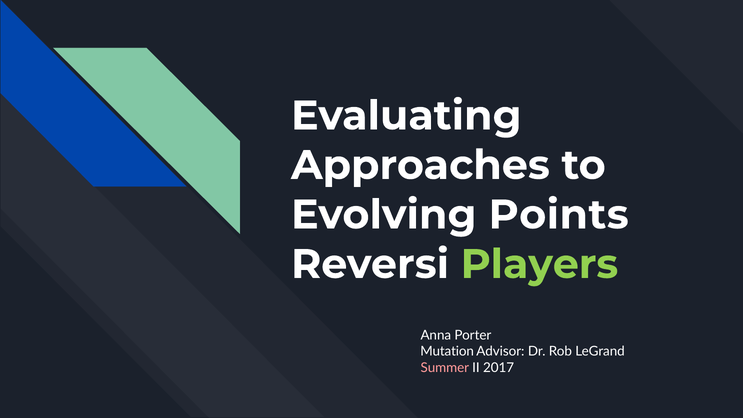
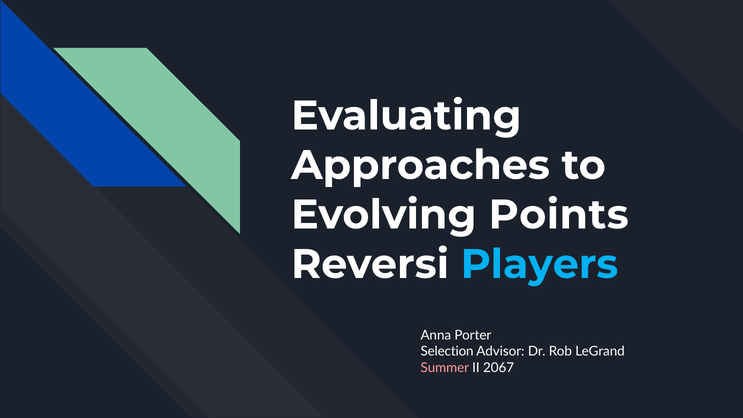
Players colour: light green -> light blue
Mutation: Mutation -> Selection
2017: 2017 -> 2067
